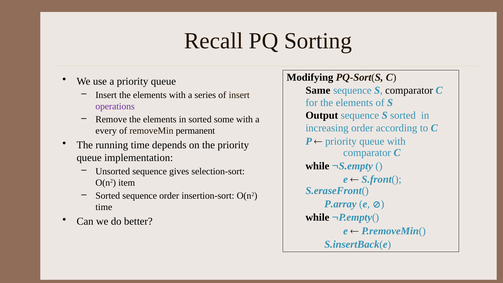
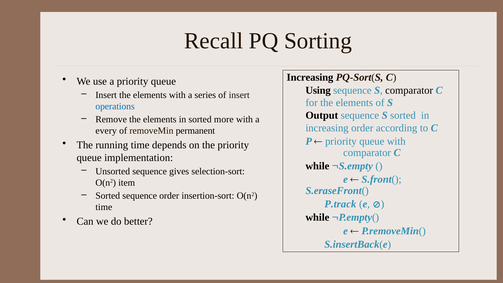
Modifying at (310, 77): Modifying -> Increasing
Same: Same -> Using
operations colour: purple -> blue
some: some -> more
P.array: P.array -> P.track
